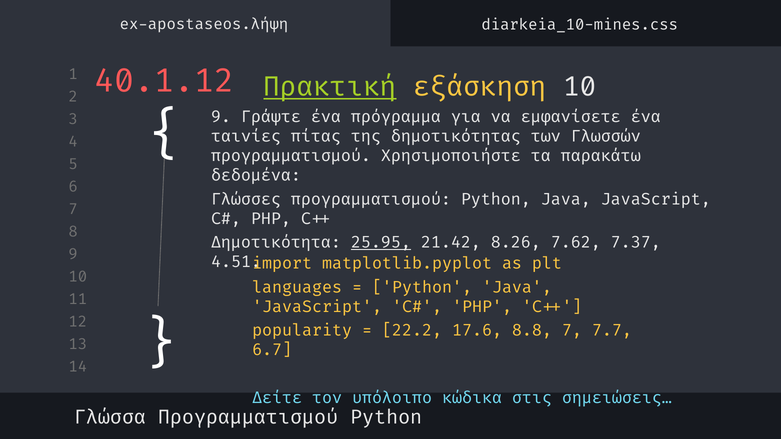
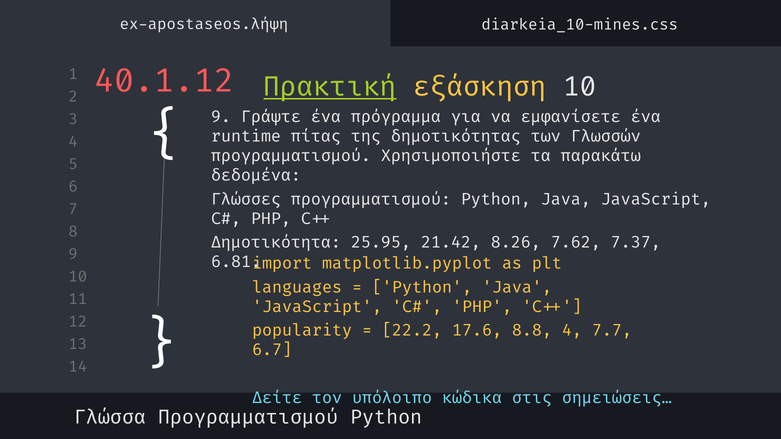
ταινίες: ταινίες -> runtime
25.95 underline: present -> none
4.51: 4.51 -> 6.81
8.8 7: 7 -> 4
